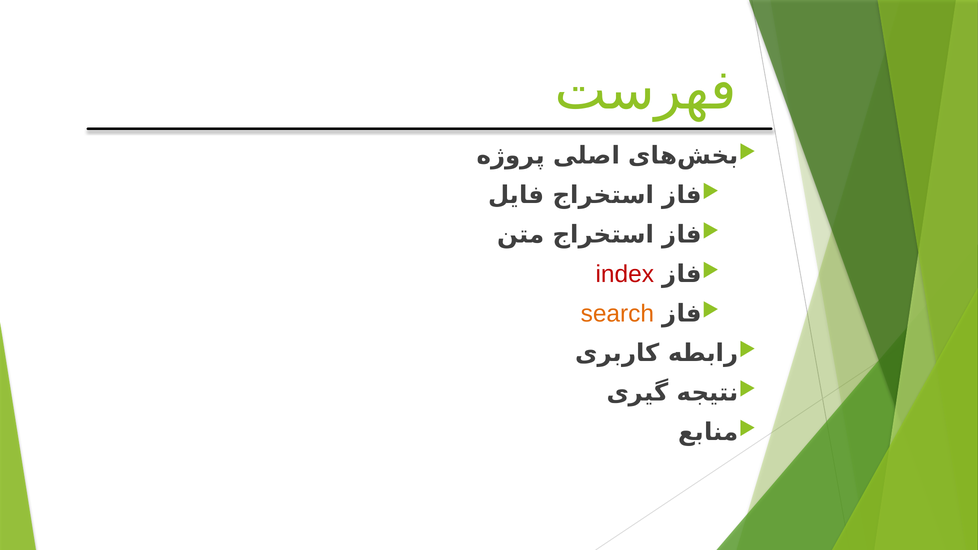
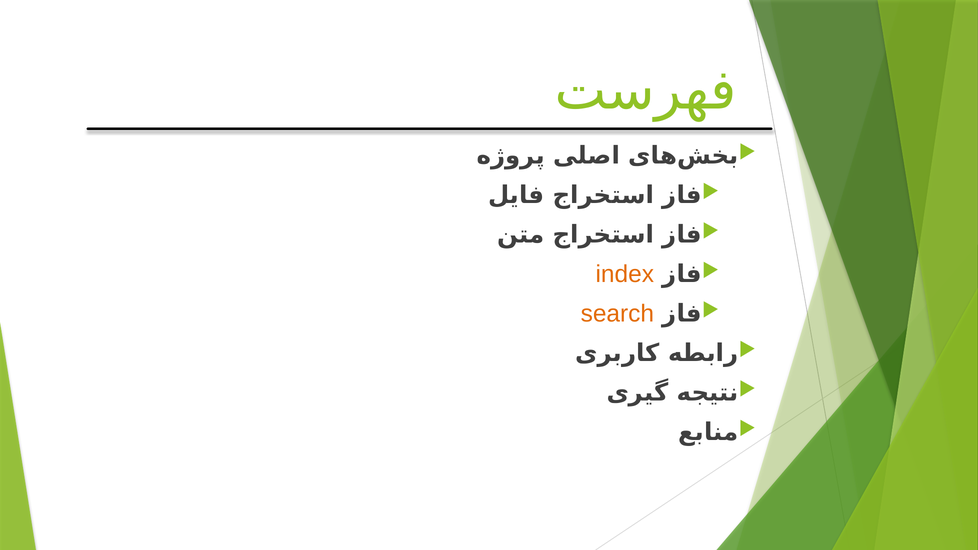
index colour: red -> orange
